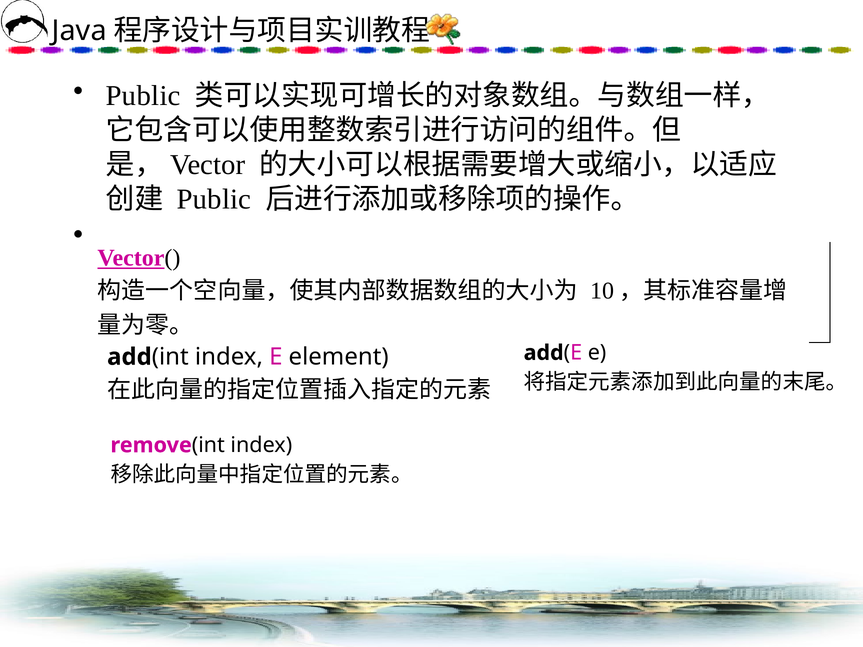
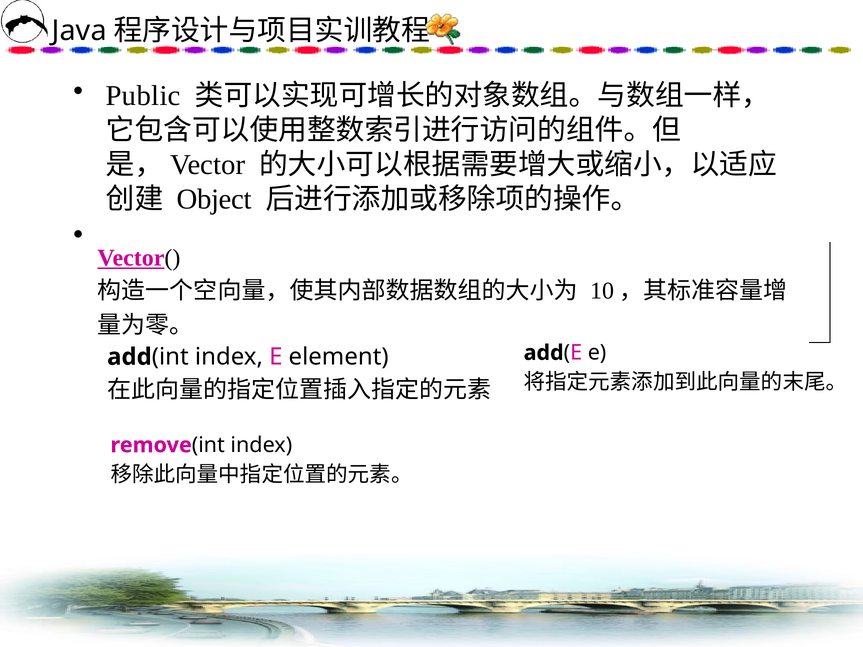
Public at (214, 199): Public -> Object
